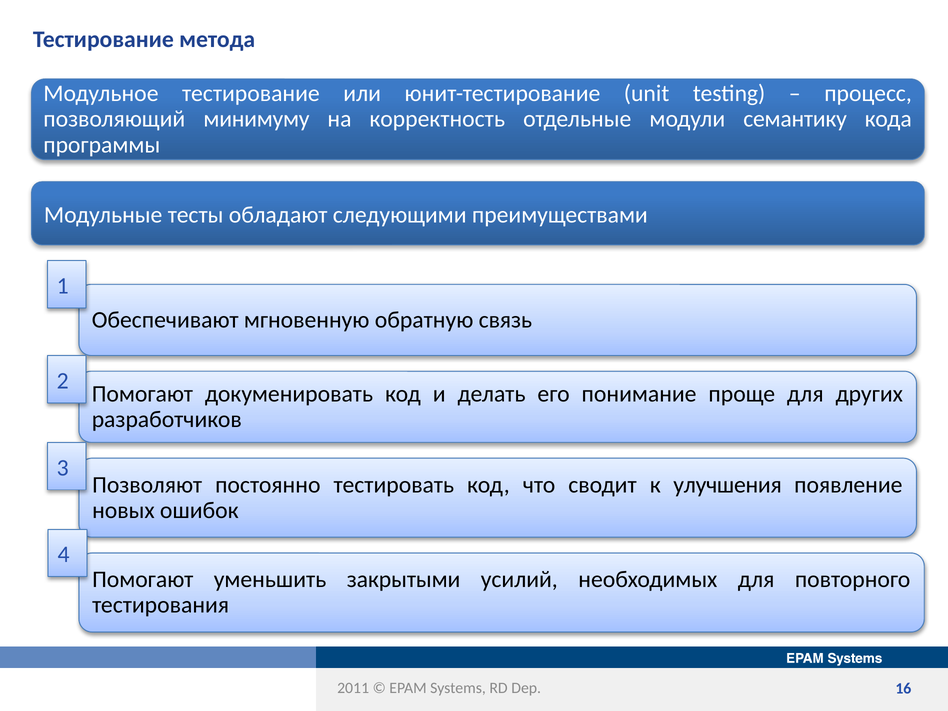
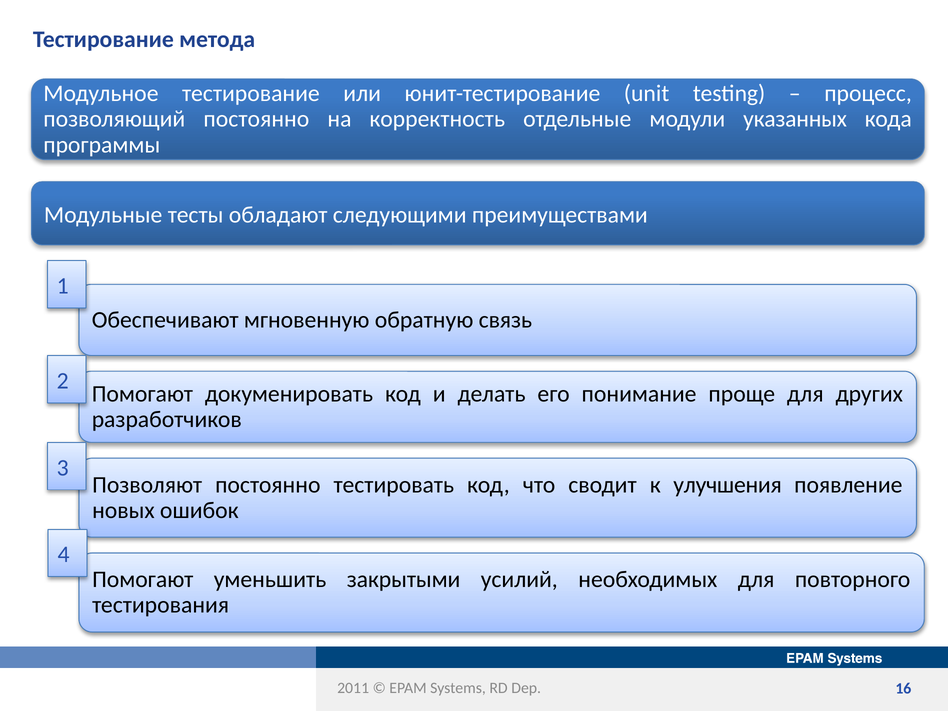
позволяющий минимуму: минимуму -> постоянно
семантику: семантику -> указанных
